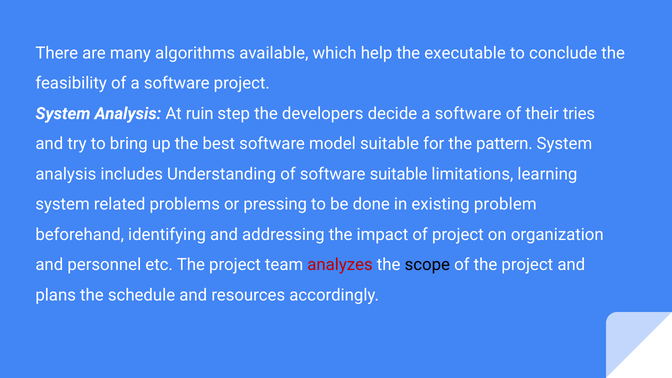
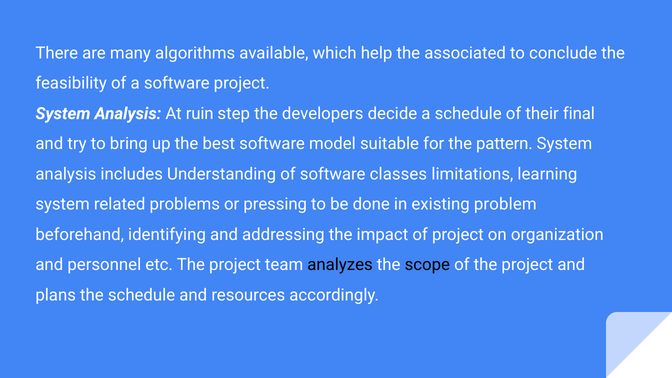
executable: executable -> associated
decide a software: software -> schedule
tries: tries -> final
software suitable: suitable -> classes
analyzes colour: red -> black
